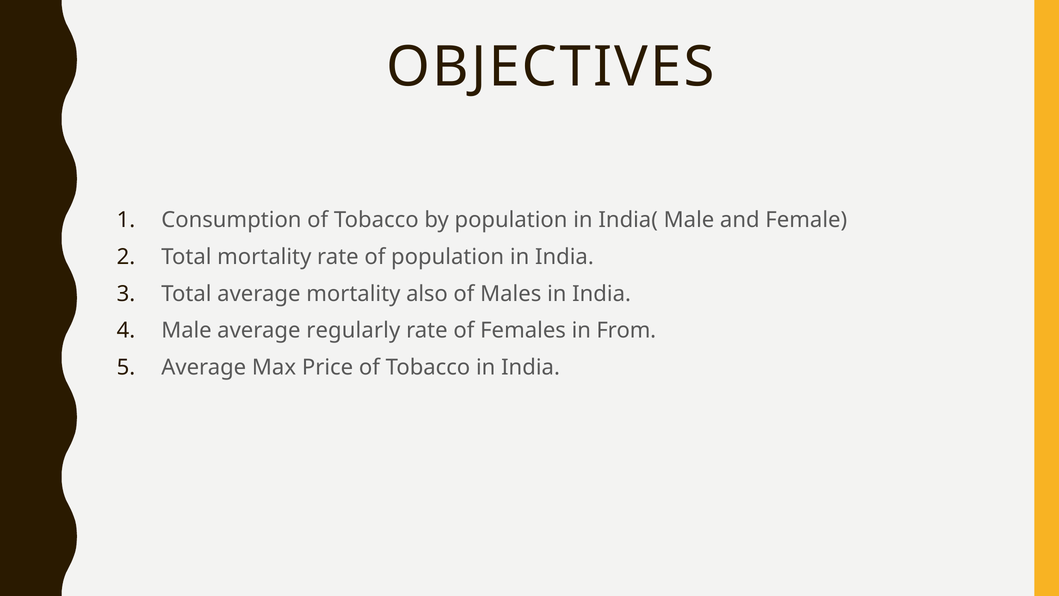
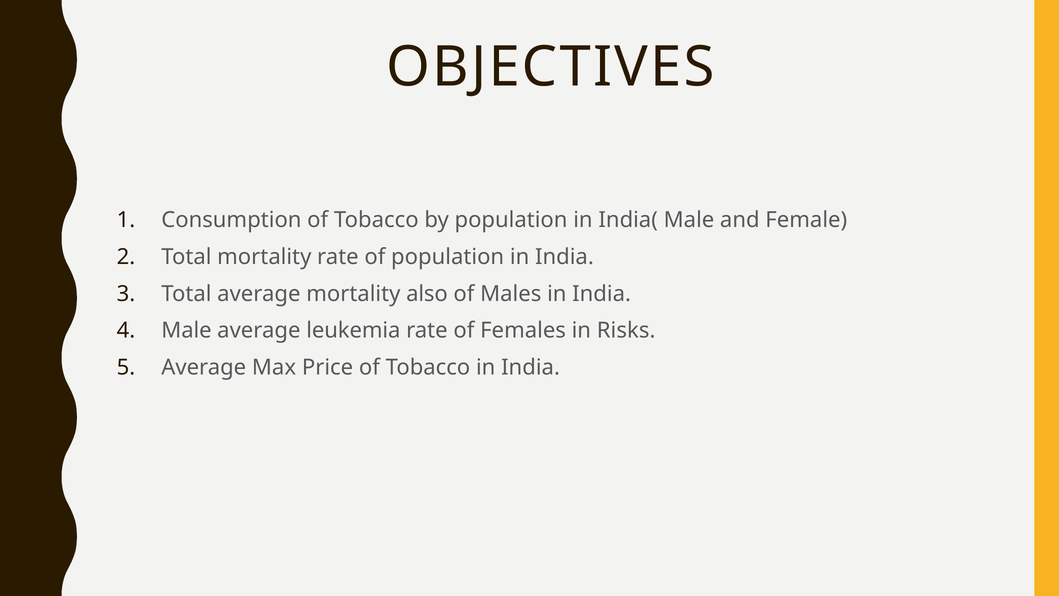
regularly: regularly -> leukemia
From: From -> Risks
